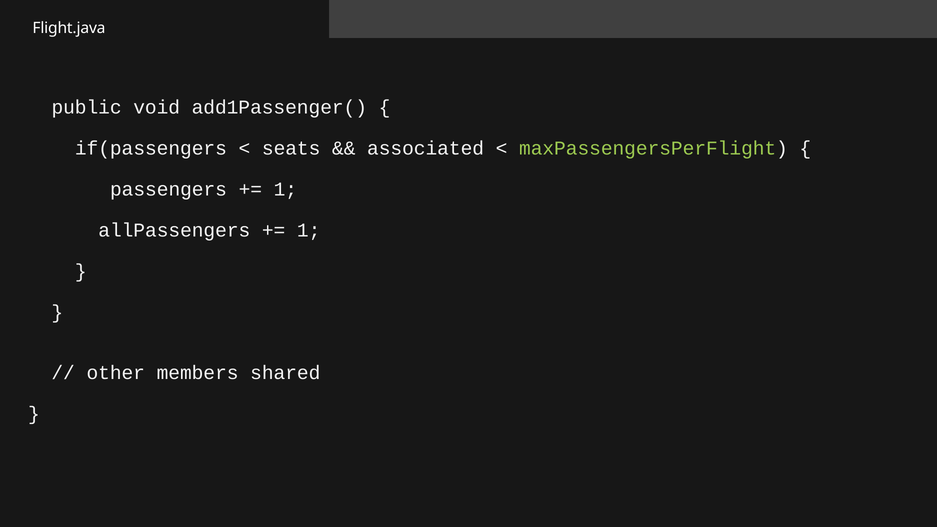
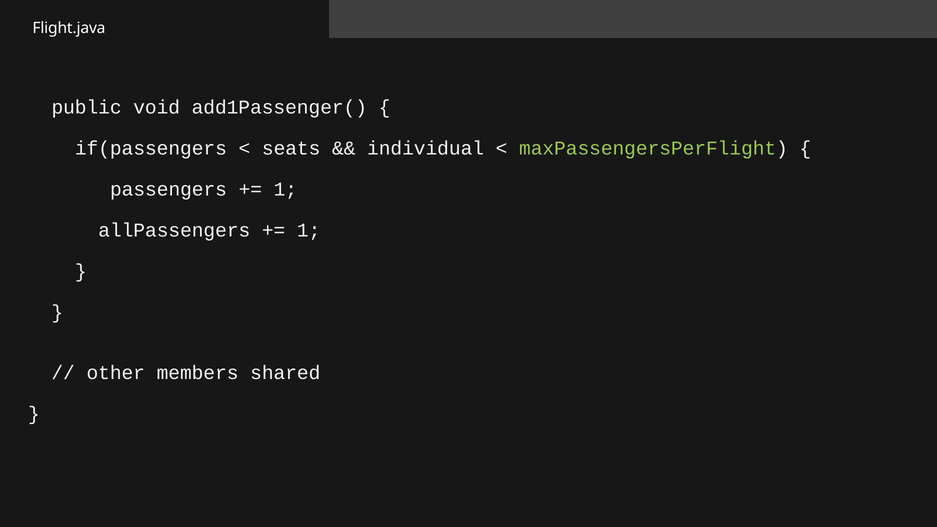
associated: associated -> individual
